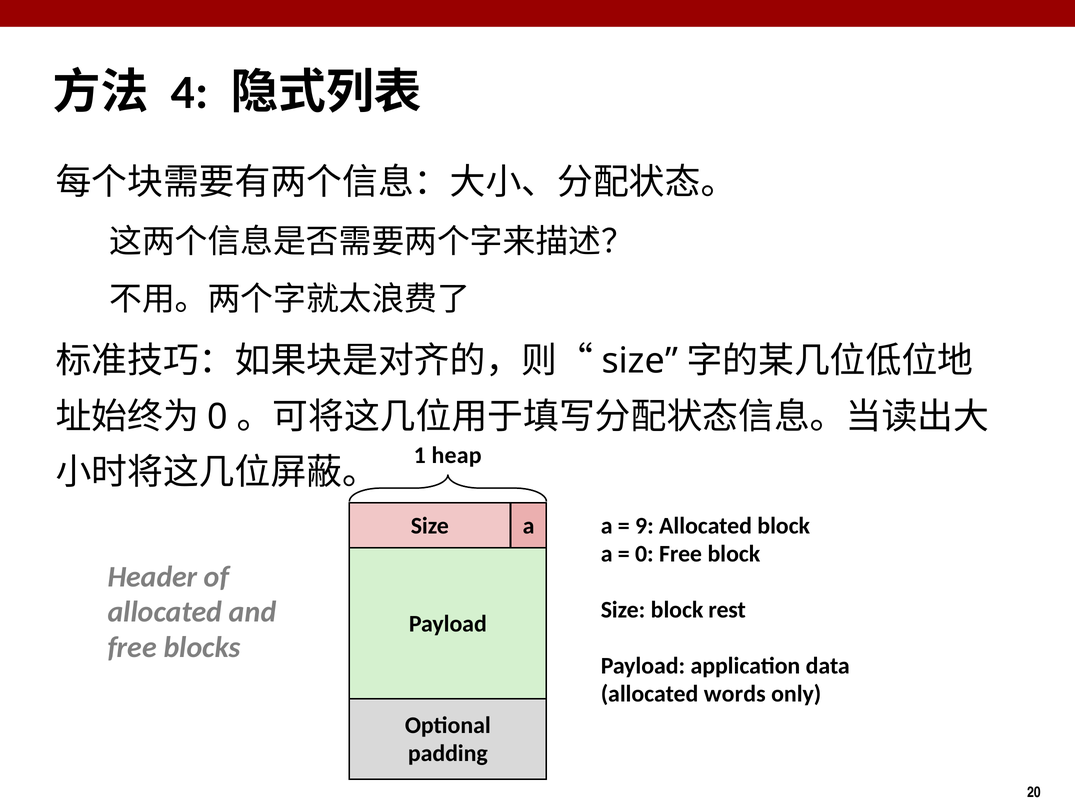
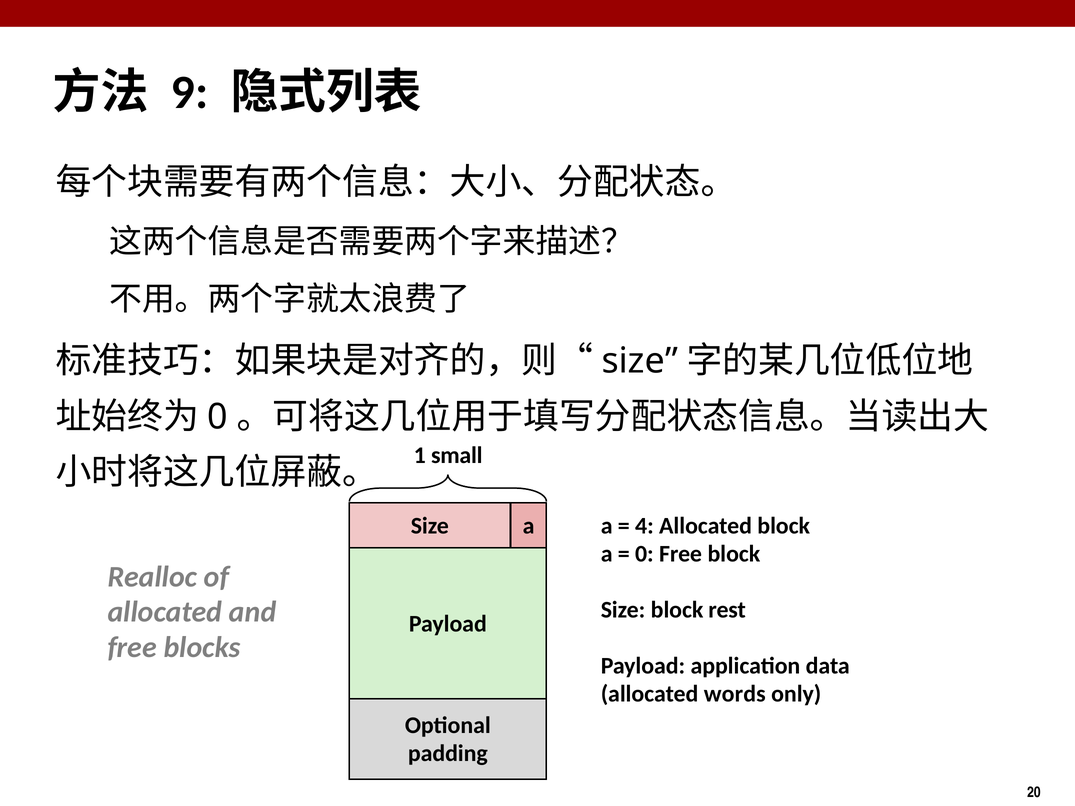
4: 4 -> 9
heap: heap -> small
9: 9 -> 4
Header: Header -> Realloc
